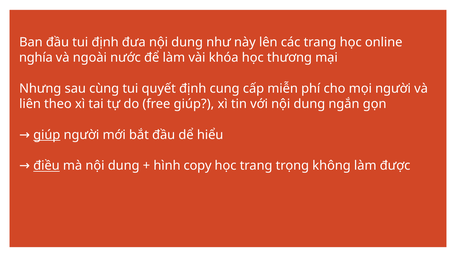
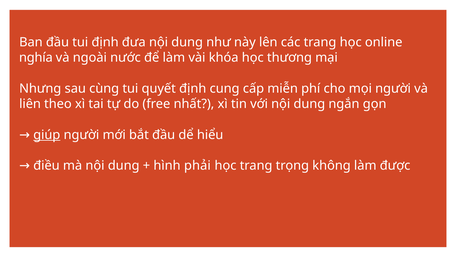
free giúp: giúp -> nhất
điều underline: present -> none
copy: copy -> phải
